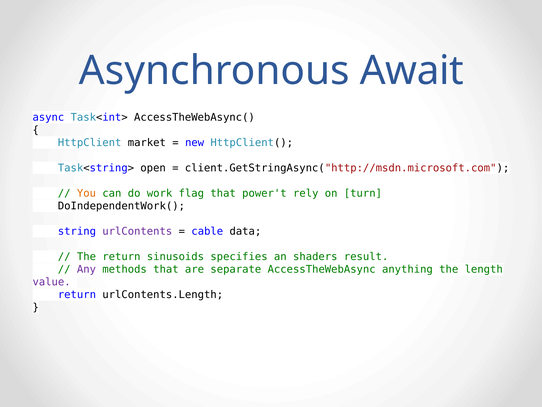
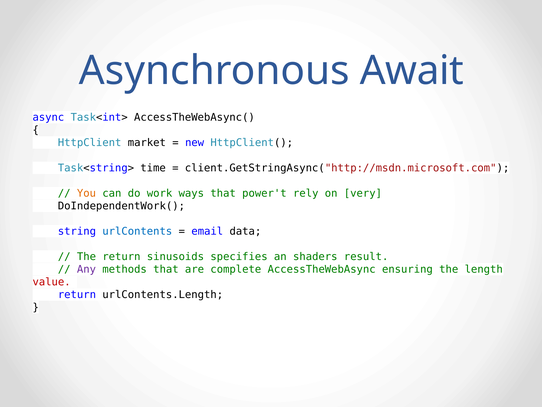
open: open -> time
flag: flag -> ways
turn: turn -> very
urlContents colour: purple -> blue
cable: cable -> email
separate: separate -> complete
anything: anything -> ensuring
value colour: purple -> red
